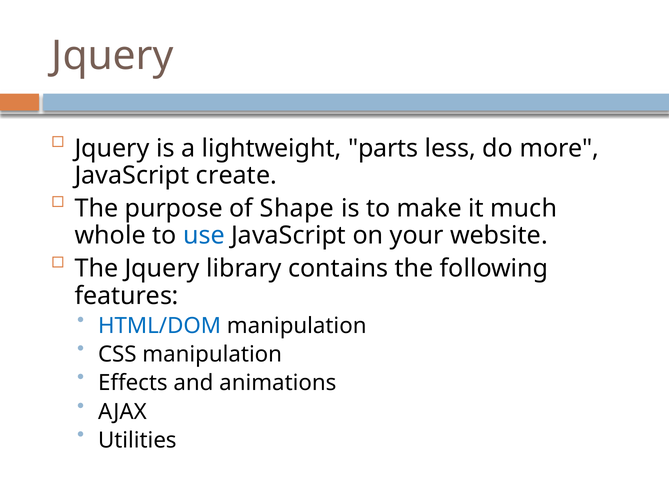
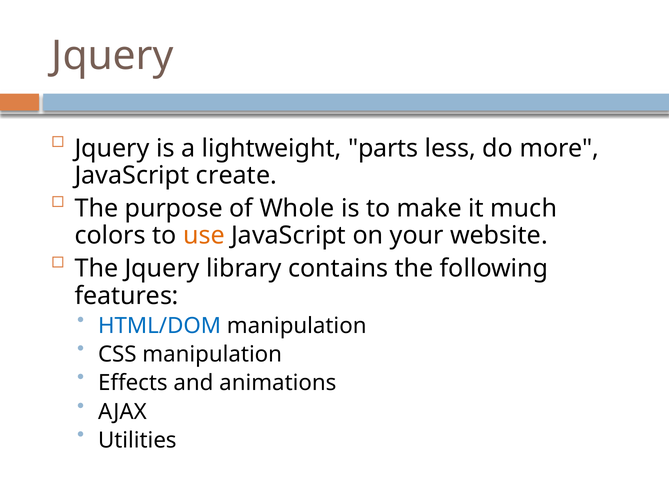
Shape: Shape -> Whole
whole: whole -> colors
use colour: blue -> orange
